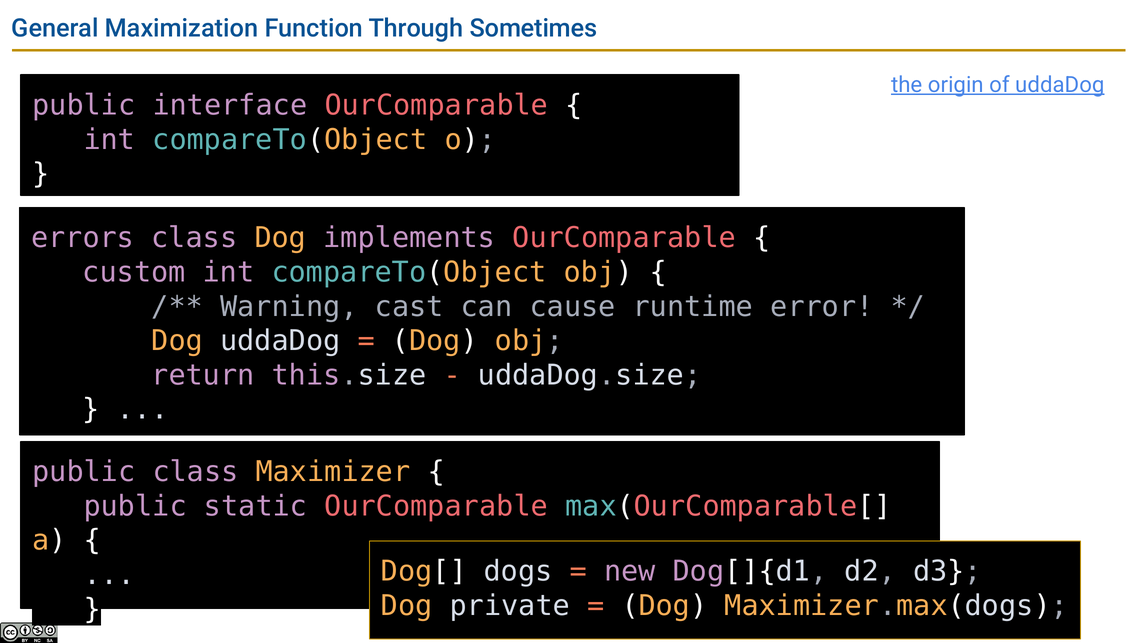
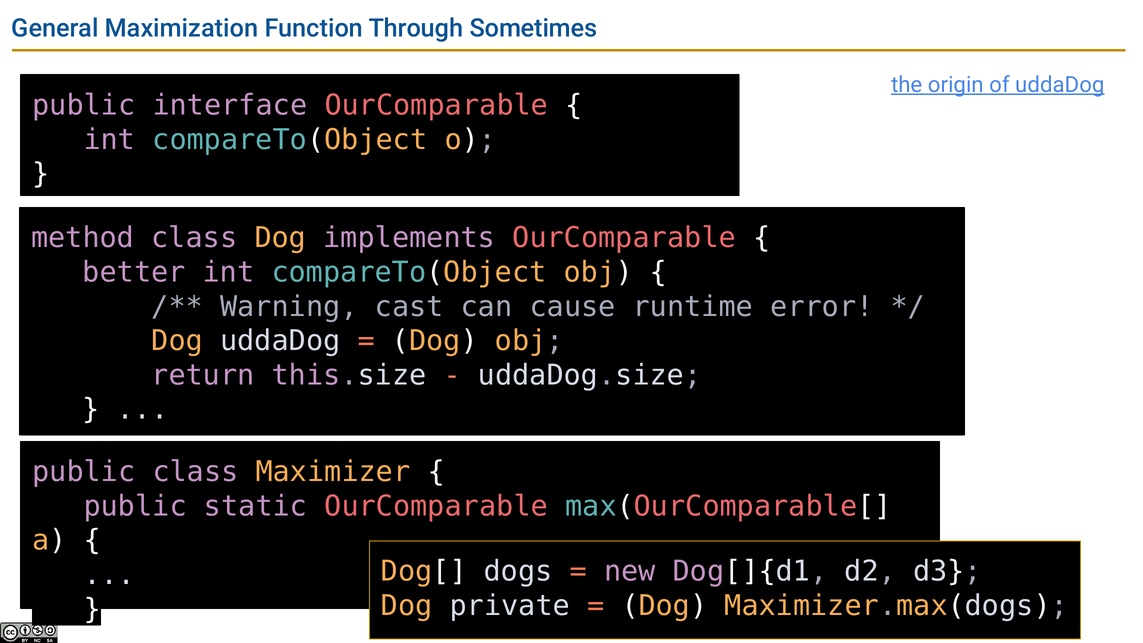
errors: errors -> method
custom: custom -> better
